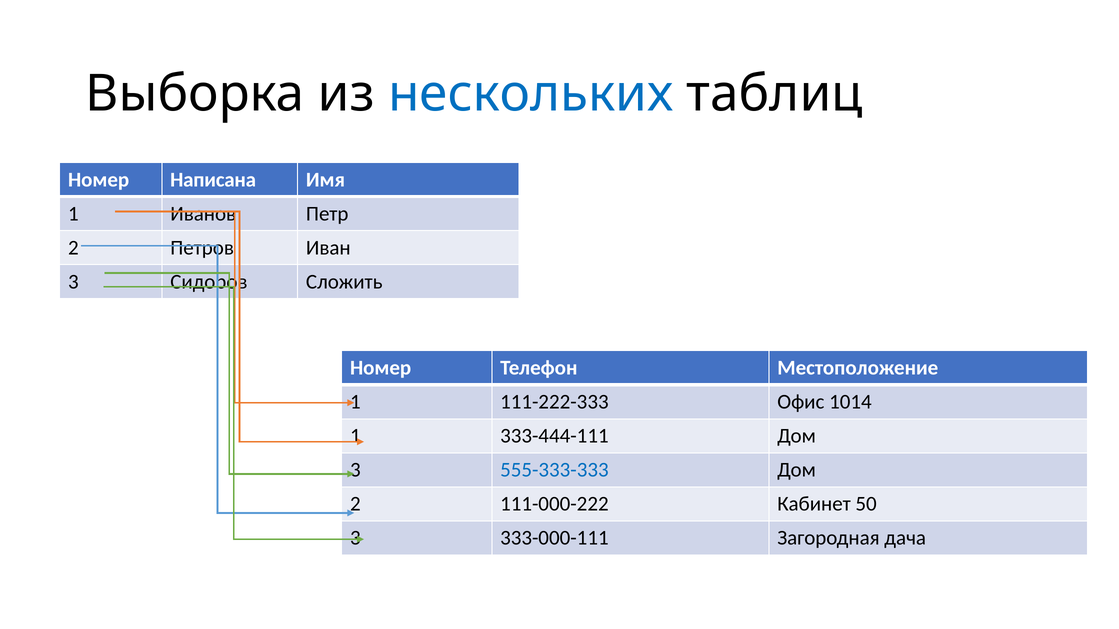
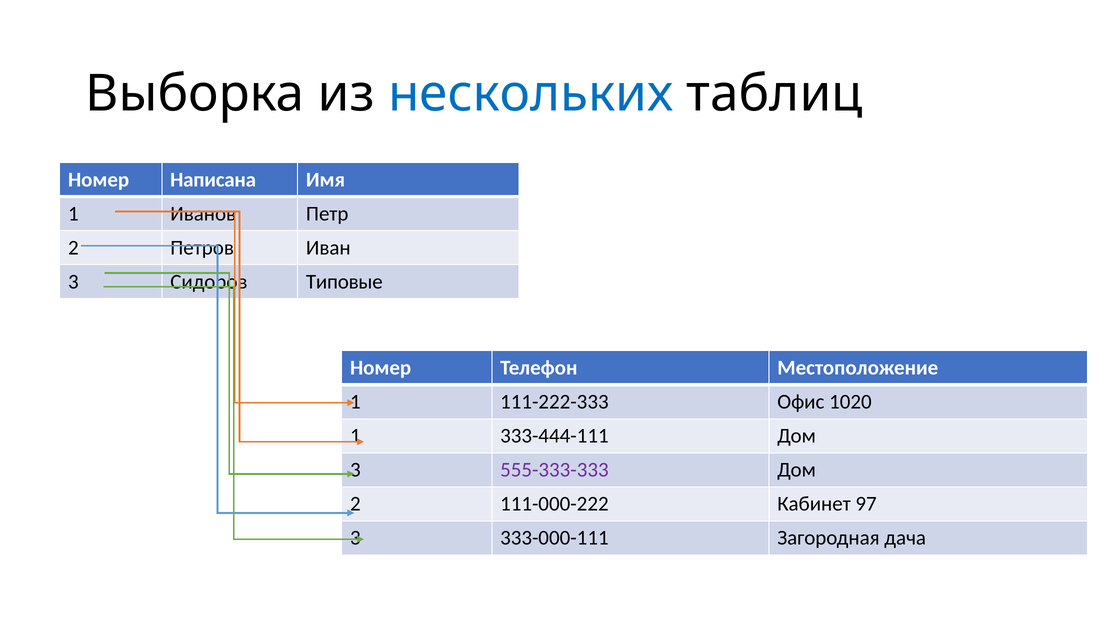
Сложить: Сложить -> Типовые
1014: 1014 -> 1020
555-333-333 colour: blue -> purple
50: 50 -> 97
